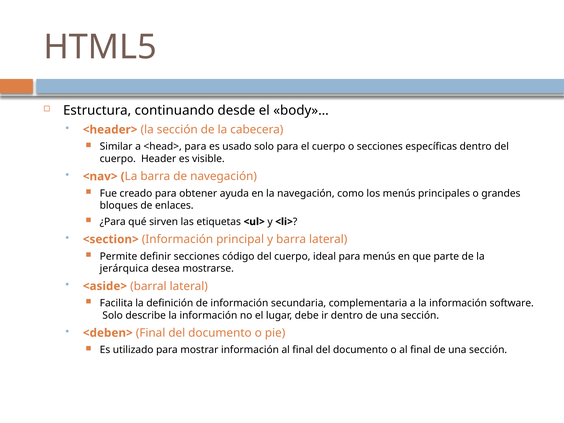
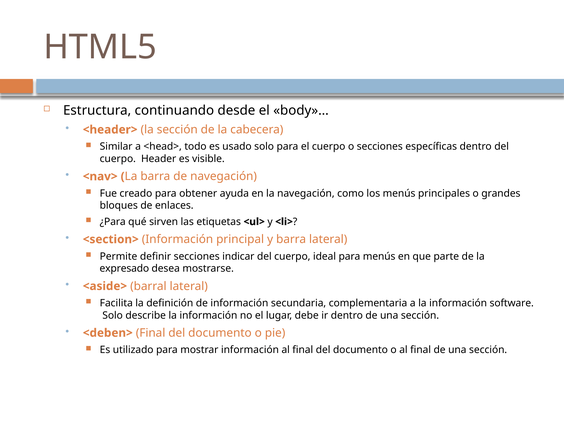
<head> para: para -> todo
código: código -> indicar
jerárquica: jerárquica -> expresado
